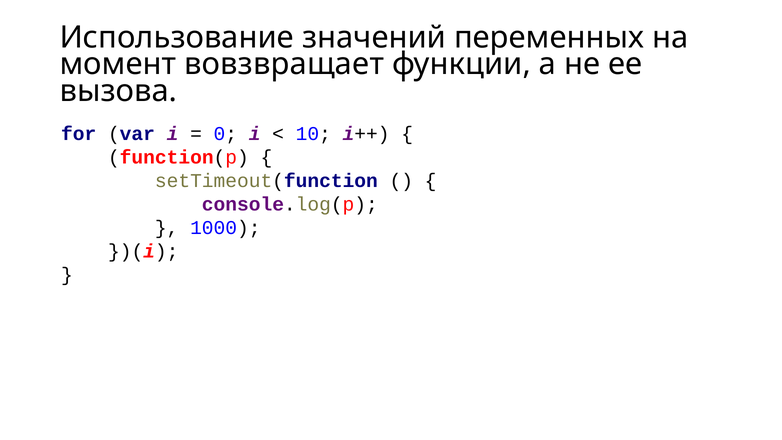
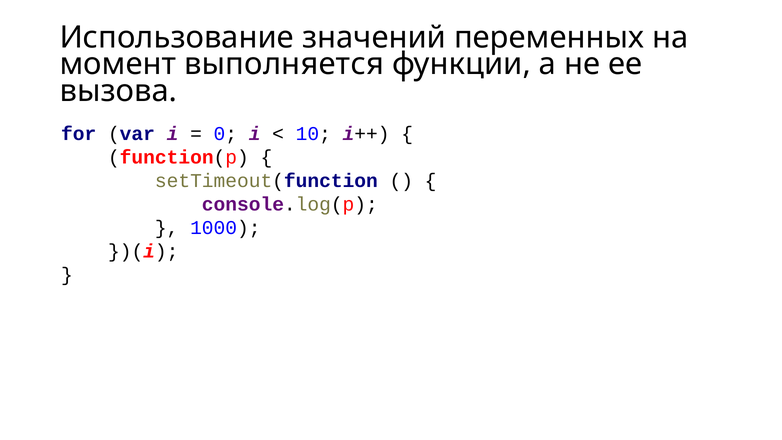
вовзвращает: вовзвращает -> выполняется
